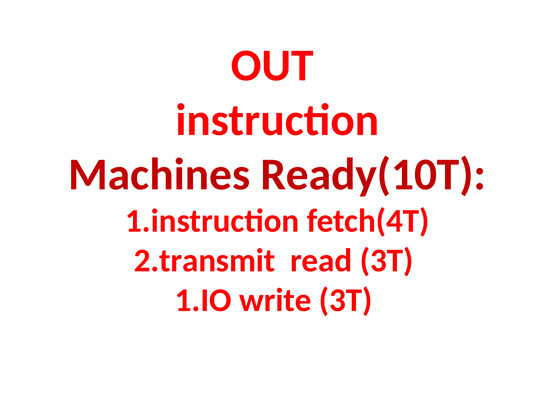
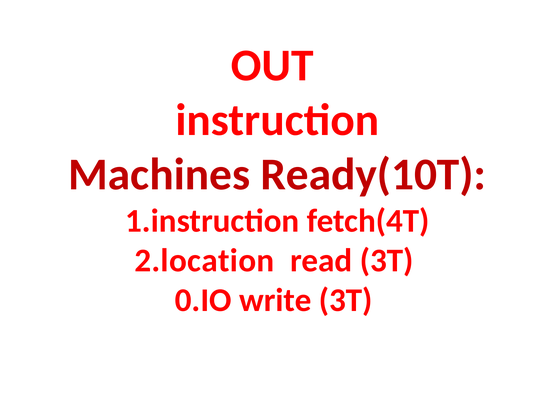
2.transmit: 2.transmit -> 2.location
1.IO: 1.IO -> 0.IO
